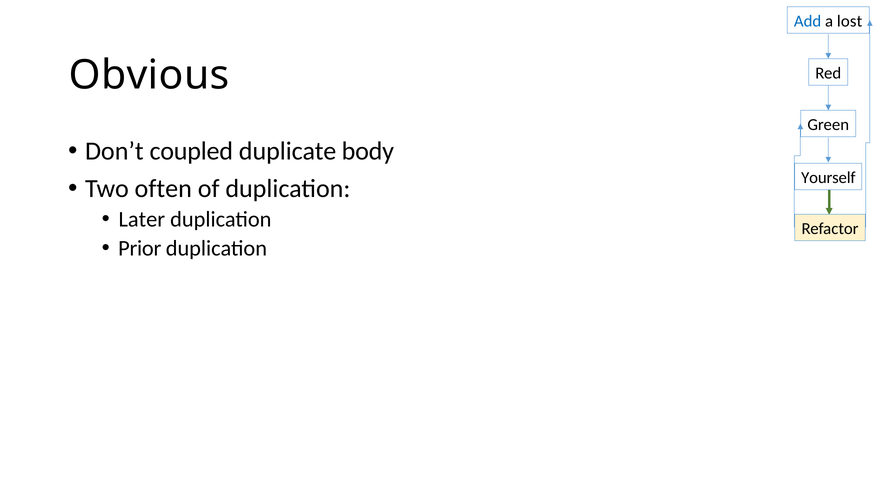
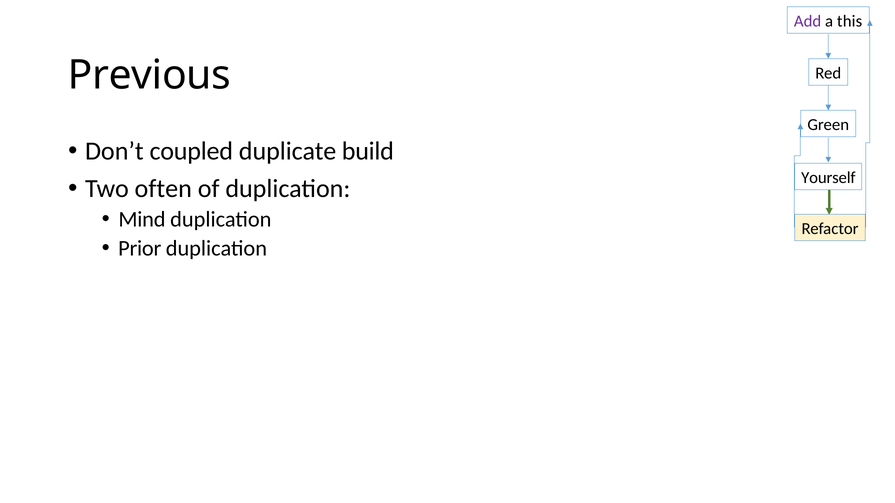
Add colour: blue -> purple
lost: lost -> this
Obvious: Obvious -> Previous
body: body -> build
Later: Later -> Mind
